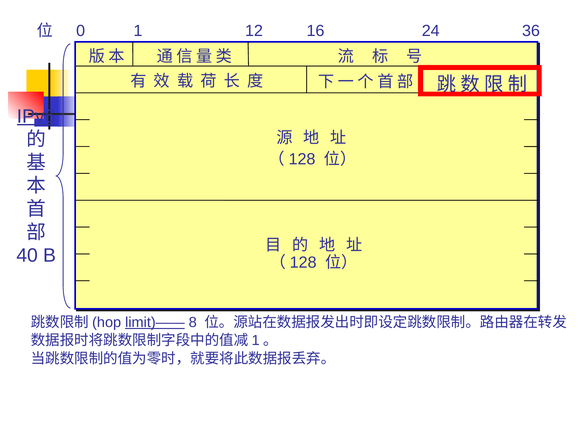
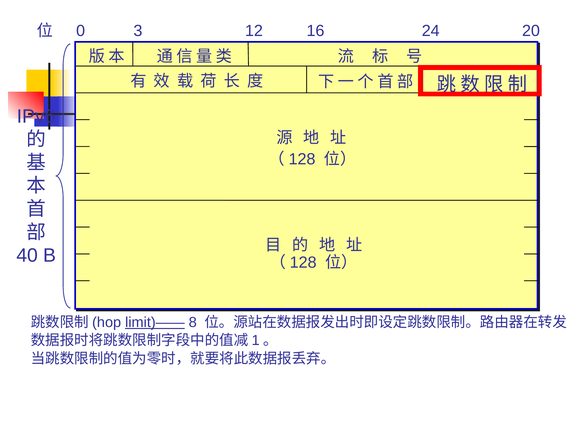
1: 1 -> 3
36: 36 -> 20
IPv6 underline: present -> none
